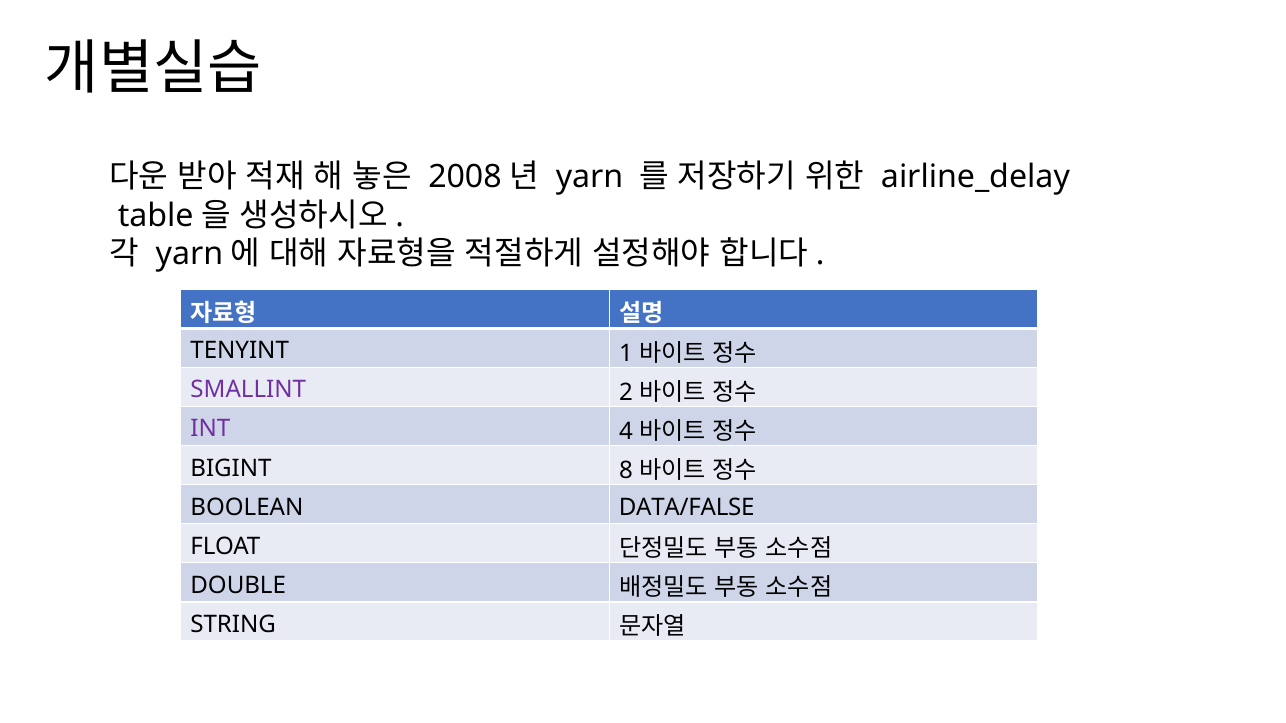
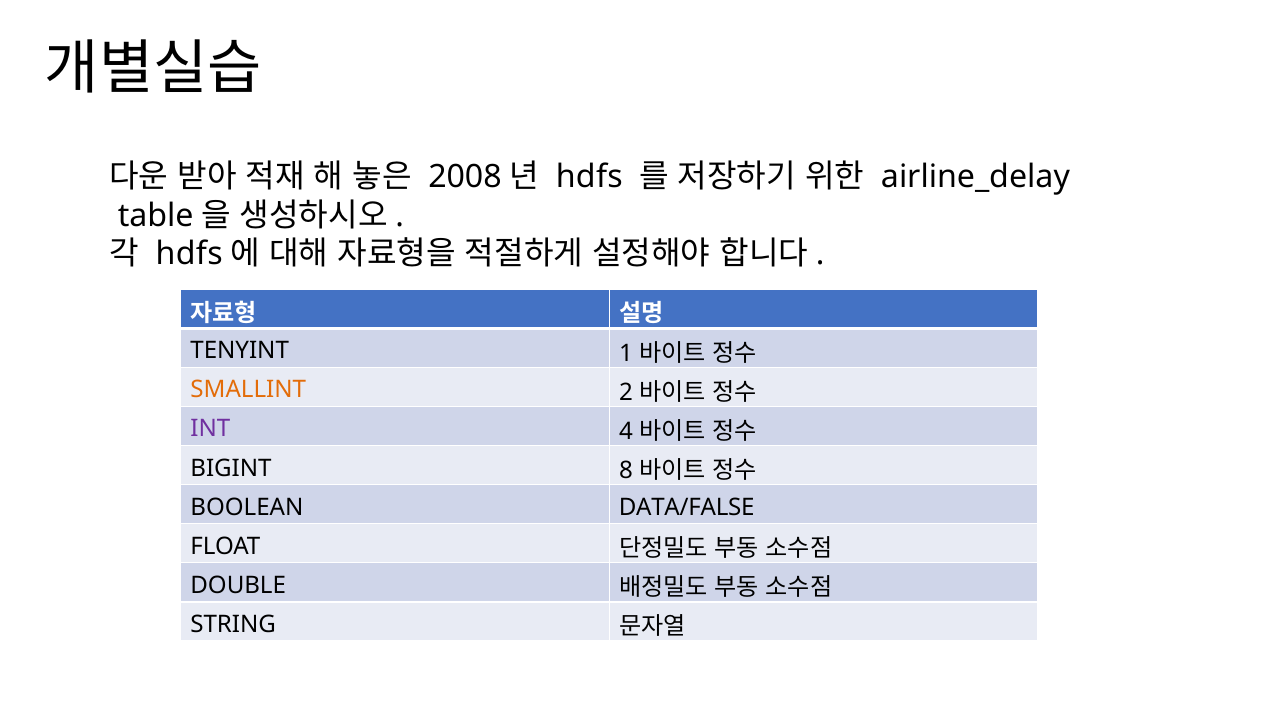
yarn at (590, 177): yarn -> hdfs
yarn at (189, 254): yarn -> hdfs
SMALLINT colour: purple -> orange
